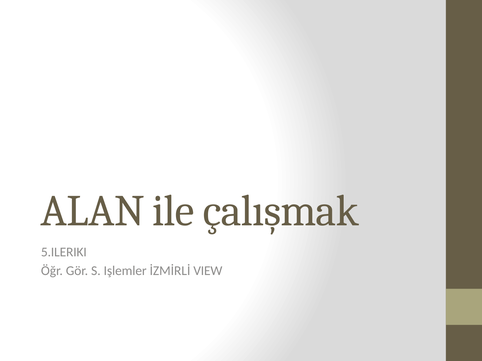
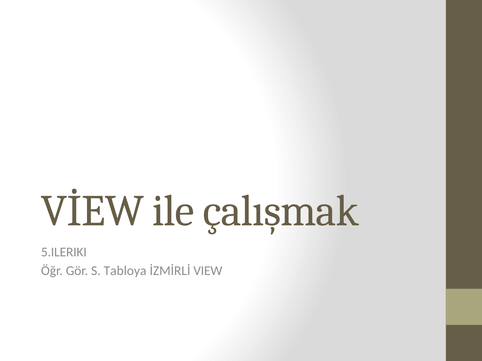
ALAN: ALAN -> VİEW
Işlemler: Işlemler -> Tabloya
